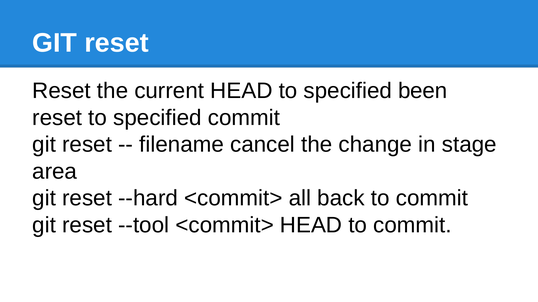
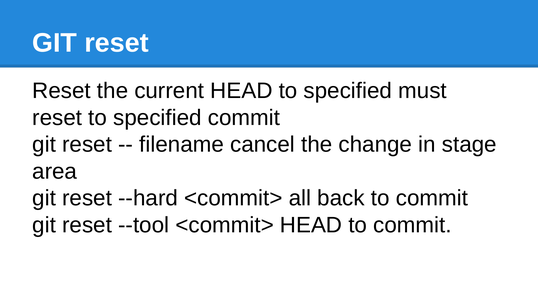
been: been -> must
